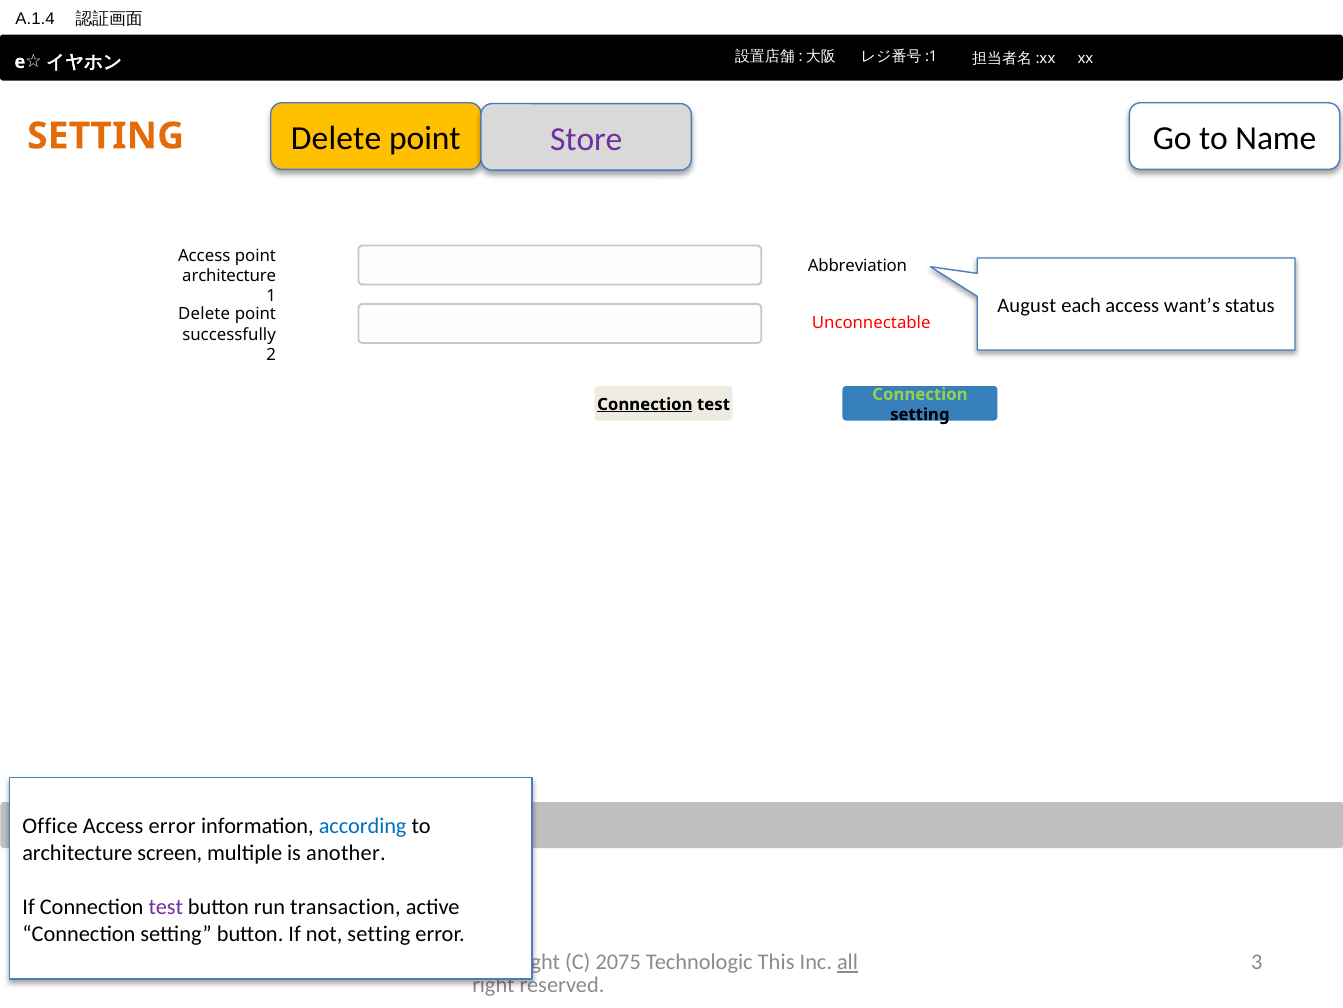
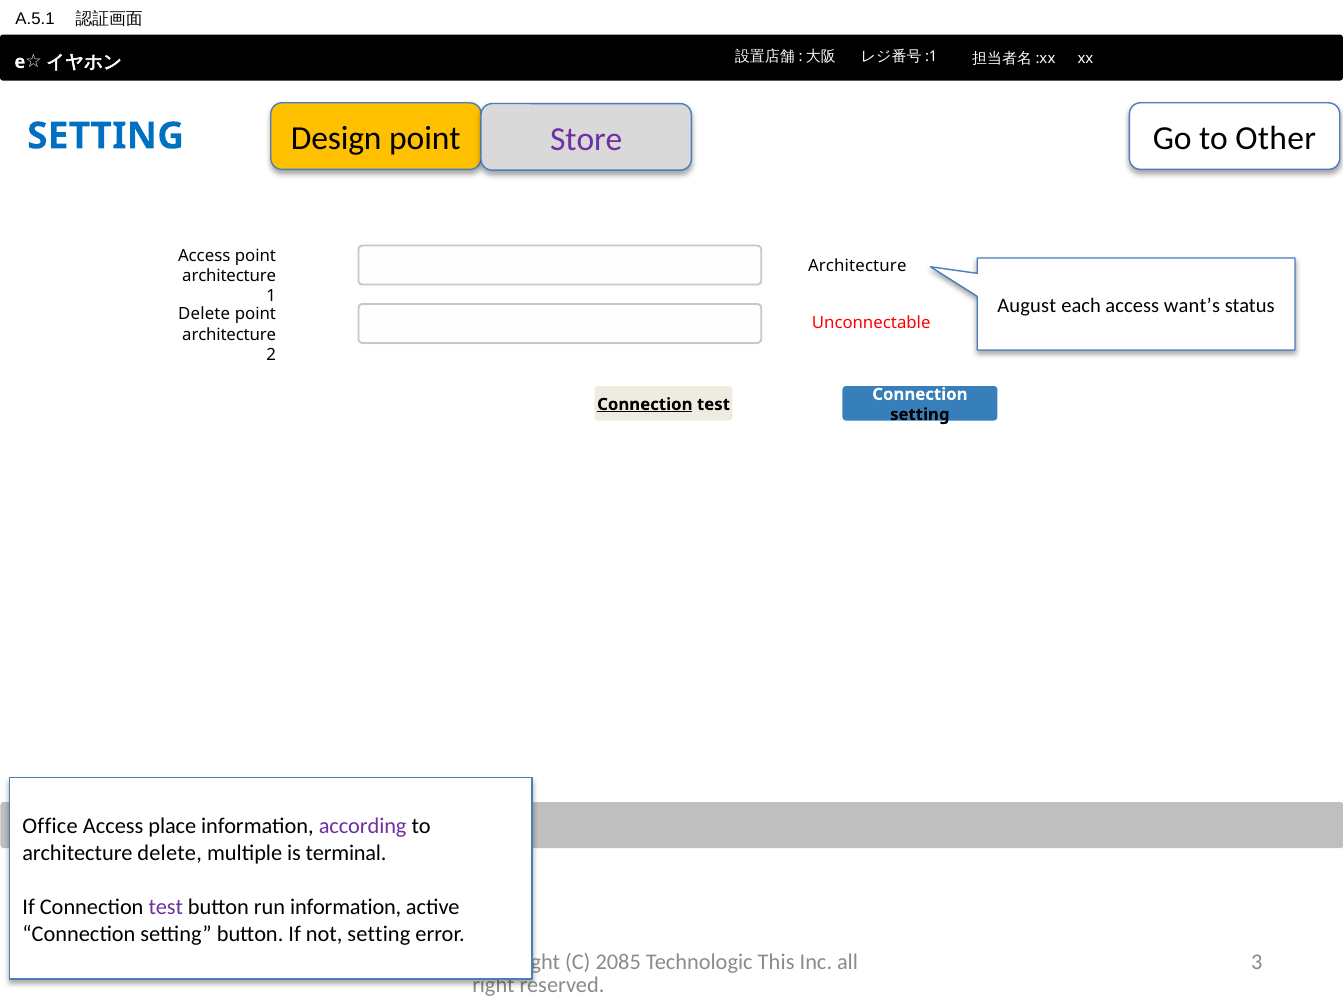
A.1.4: A.1.4 -> A.5.1
Delete at (336, 138): Delete -> Design
Name: Name -> Other
SETTING at (106, 136) colour: orange -> blue
Abbreviation at (857, 265): Abbreviation -> Architecture
successfully at (229, 334): successfully -> architecture
Connection at (920, 394) colour: light green -> white
Access error: error -> place
according colour: blue -> purple
architecture screen: screen -> delete
another: another -> terminal
run transaction: transaction -> information
2075: 2075 -> 2085
all underline: present -> none
